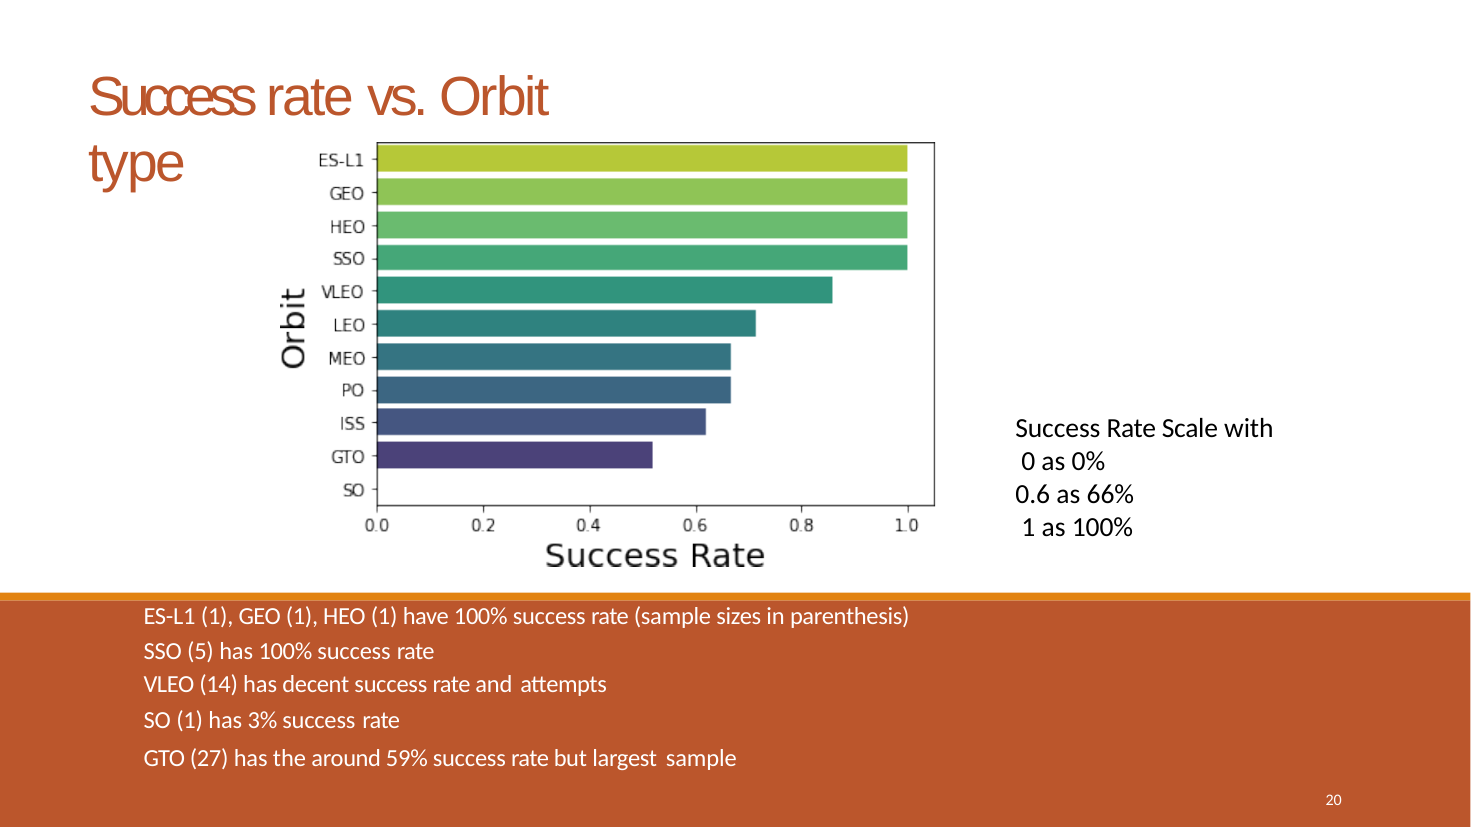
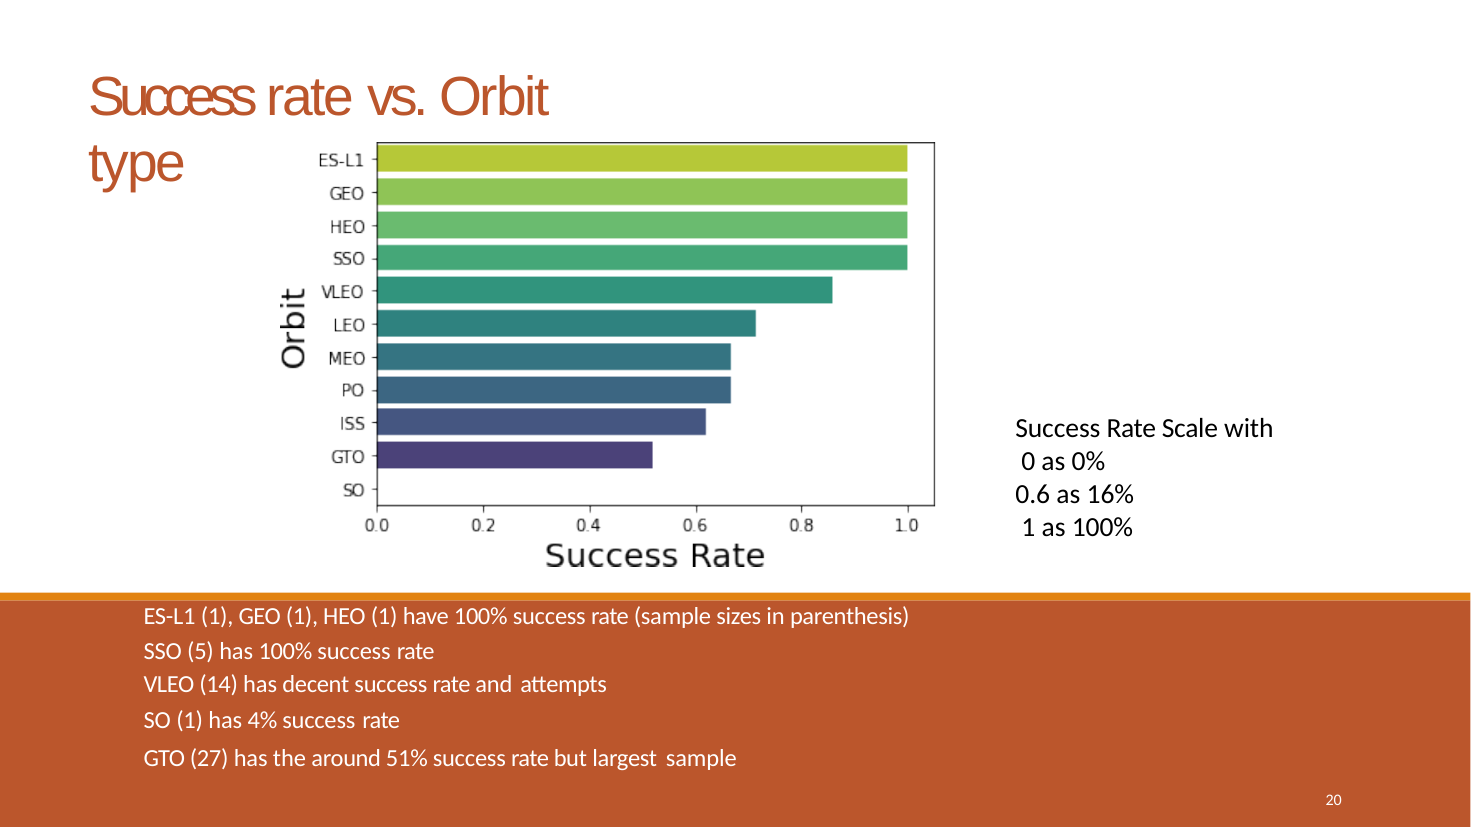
66%: 66% -> 16%
3%: 3% -> 4%
59%: 59% -> 51%
